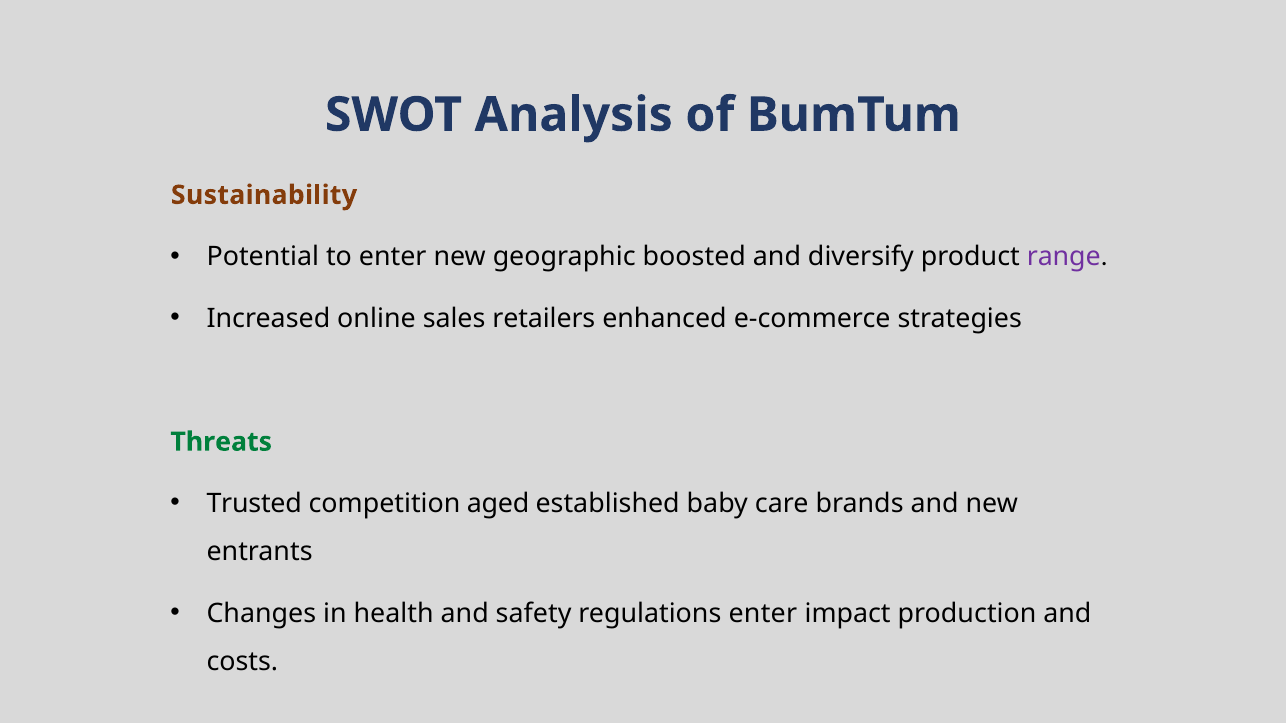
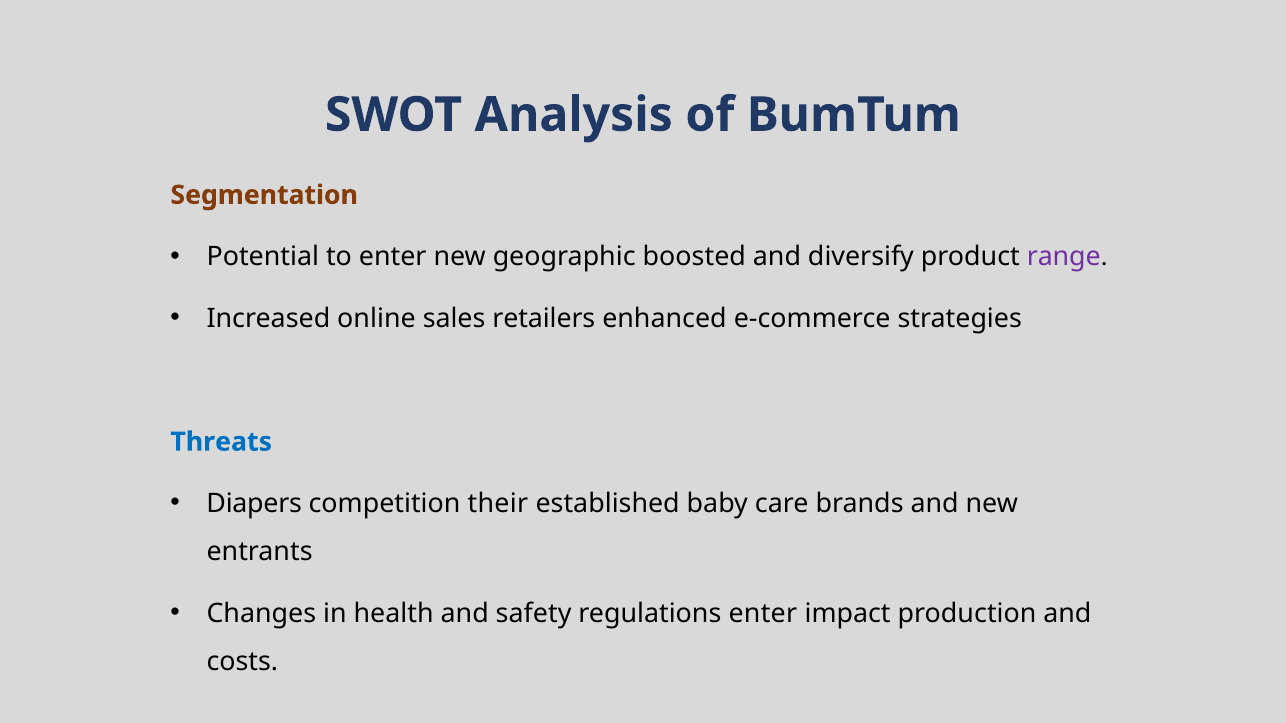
Sustainability: Sustainability -> Segmentation
Threats colour: green -> blue
Trusted: Trusted -> Diapers
aged: aged -> their
